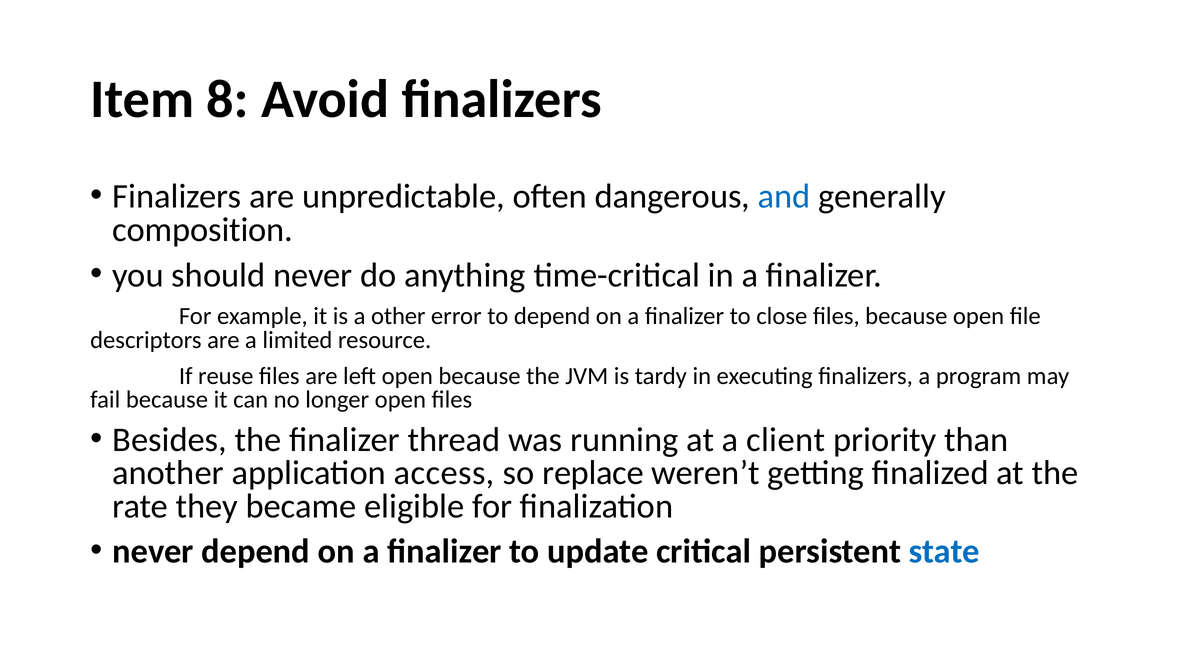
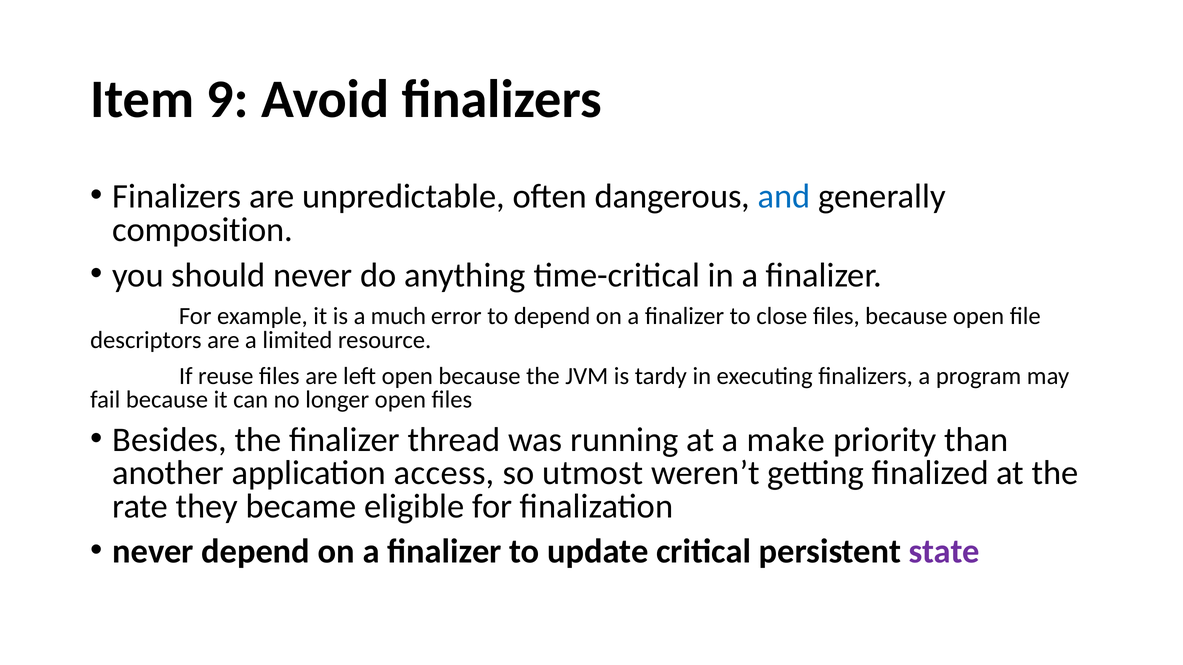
8: 8 -> 9
other: other -> much
client: client -> make
replace: replace -> utmost
state colour: blue -> purple
